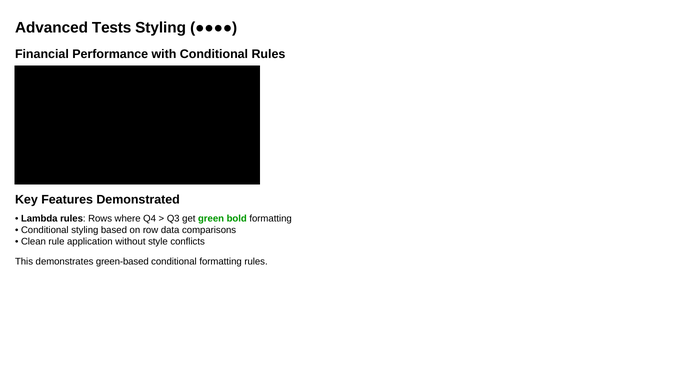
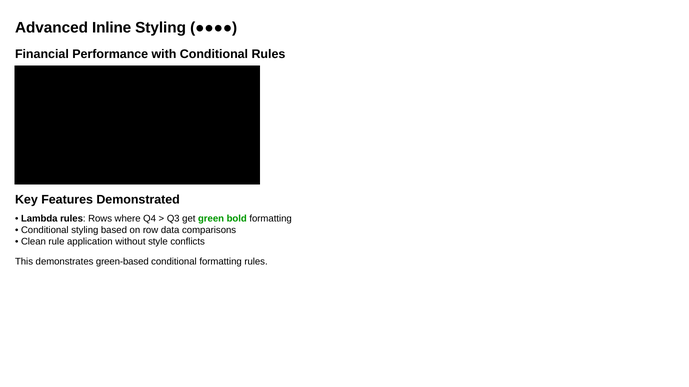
Tests: Tests -> Inline
